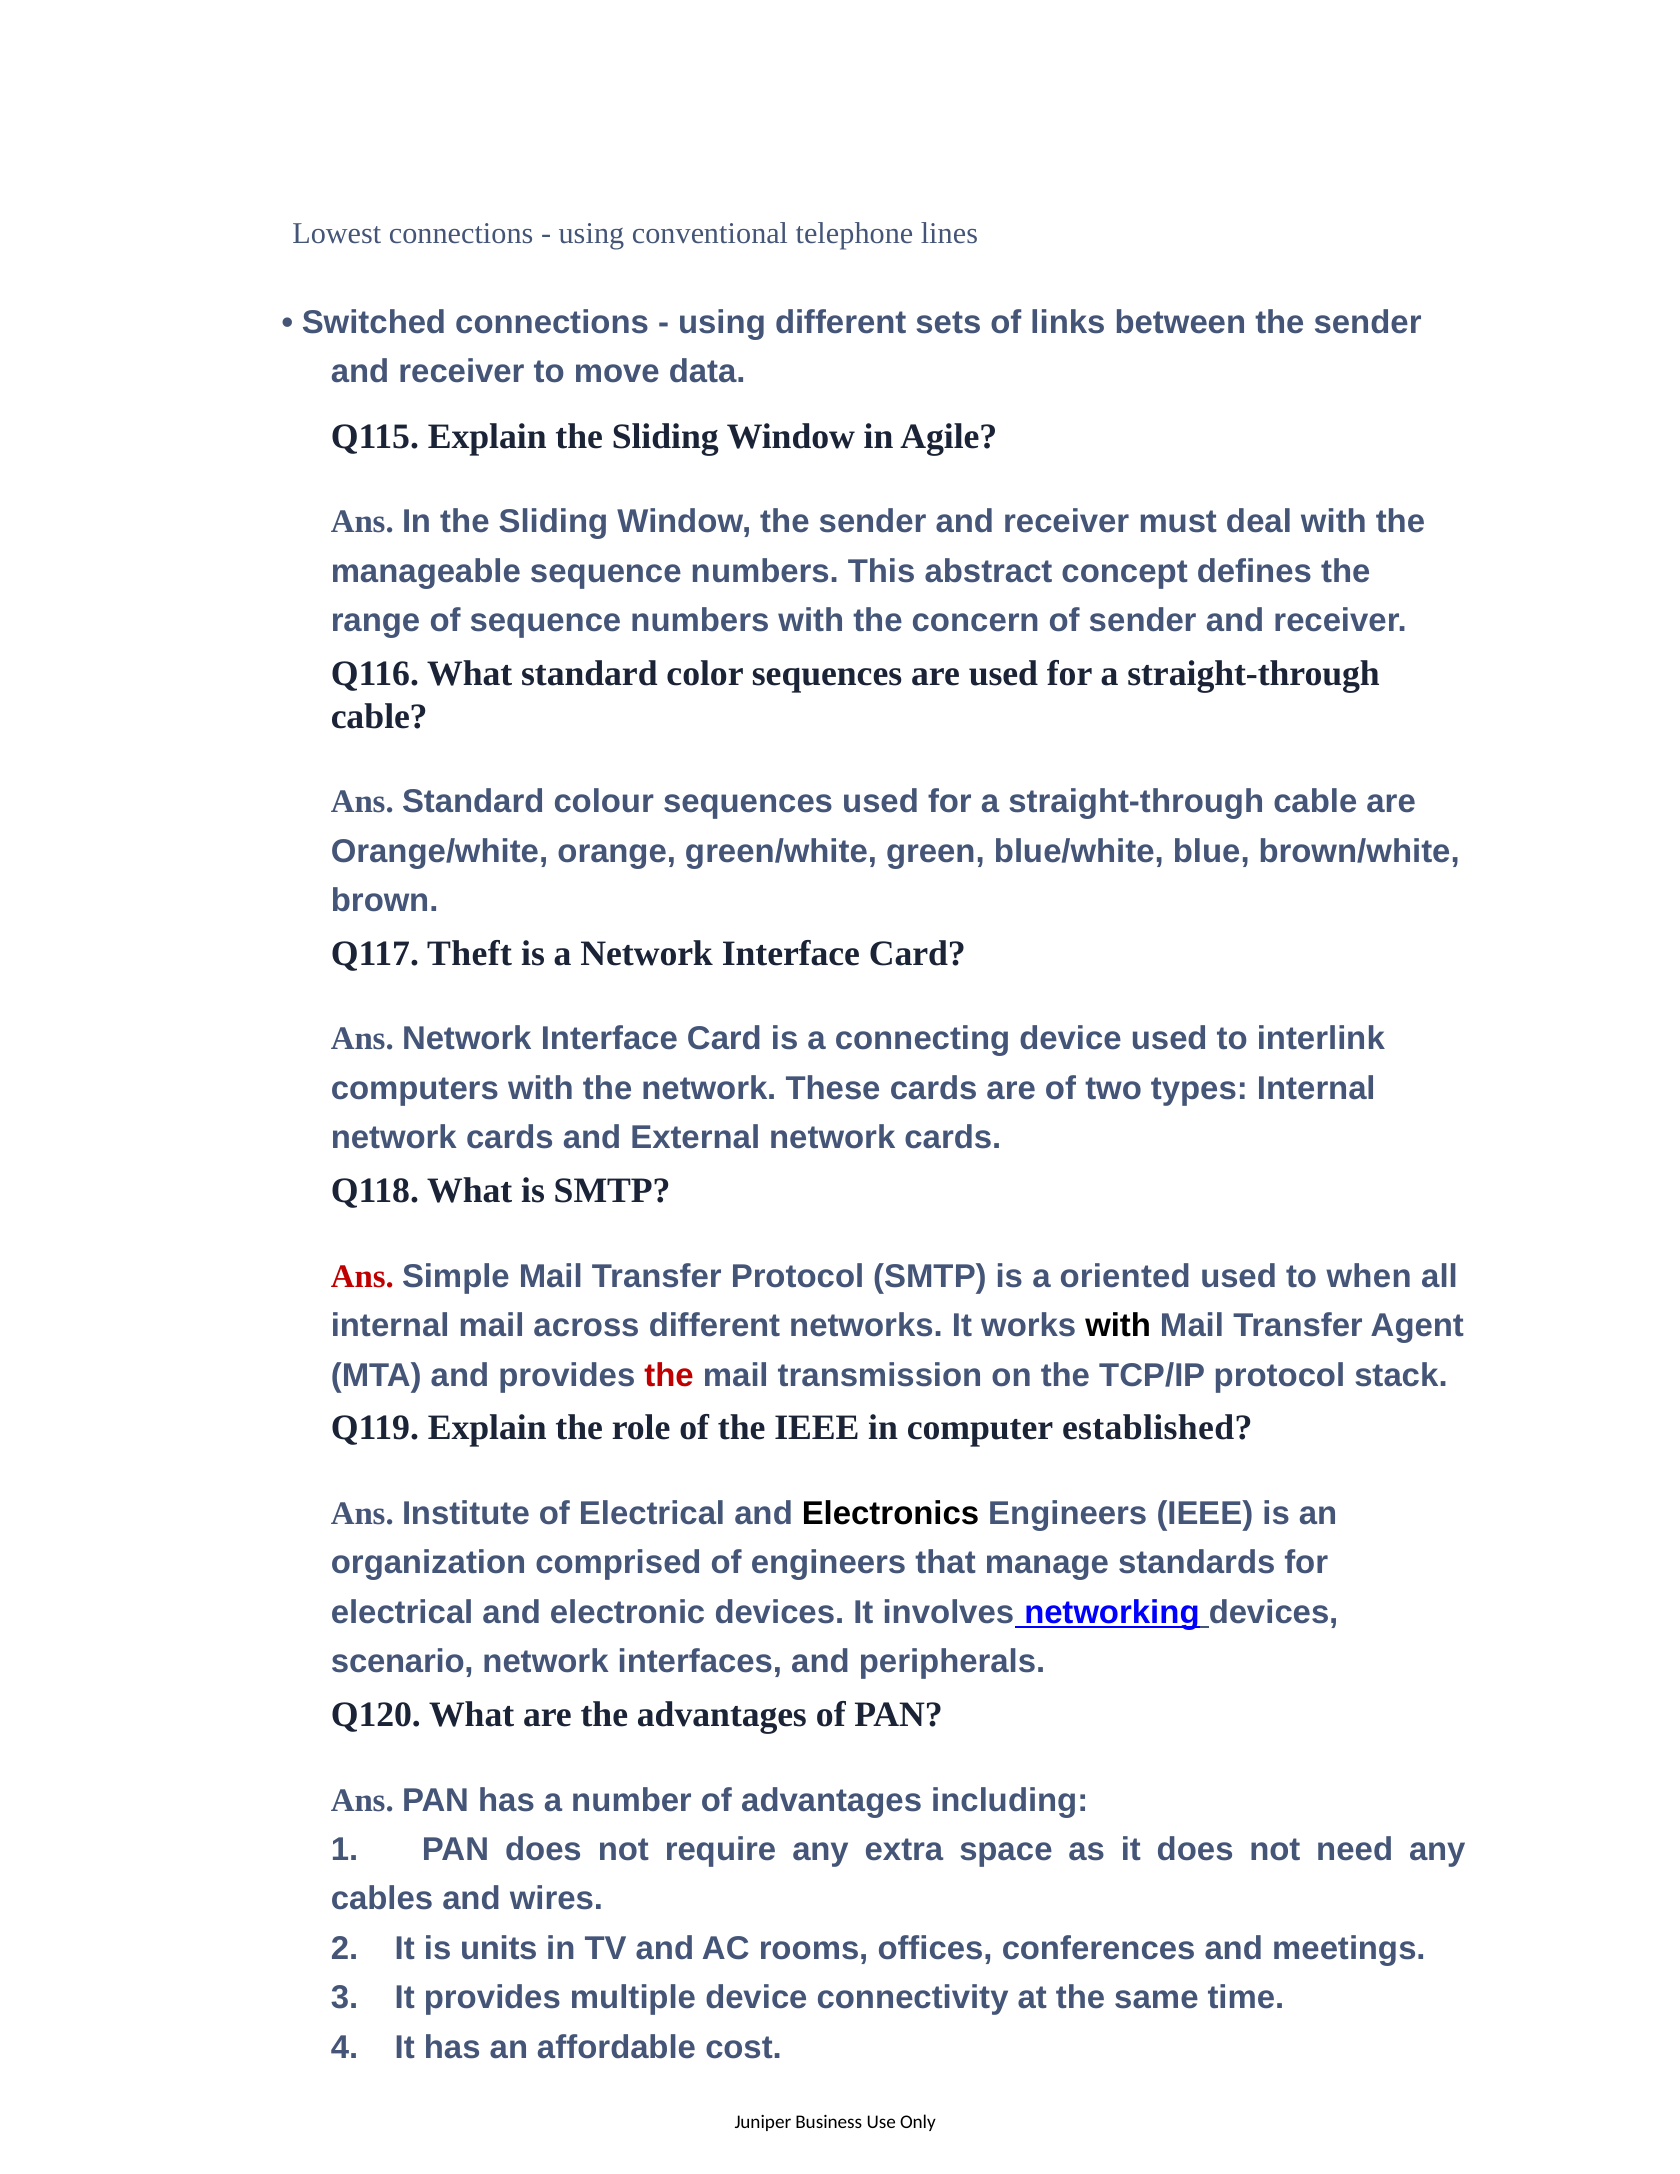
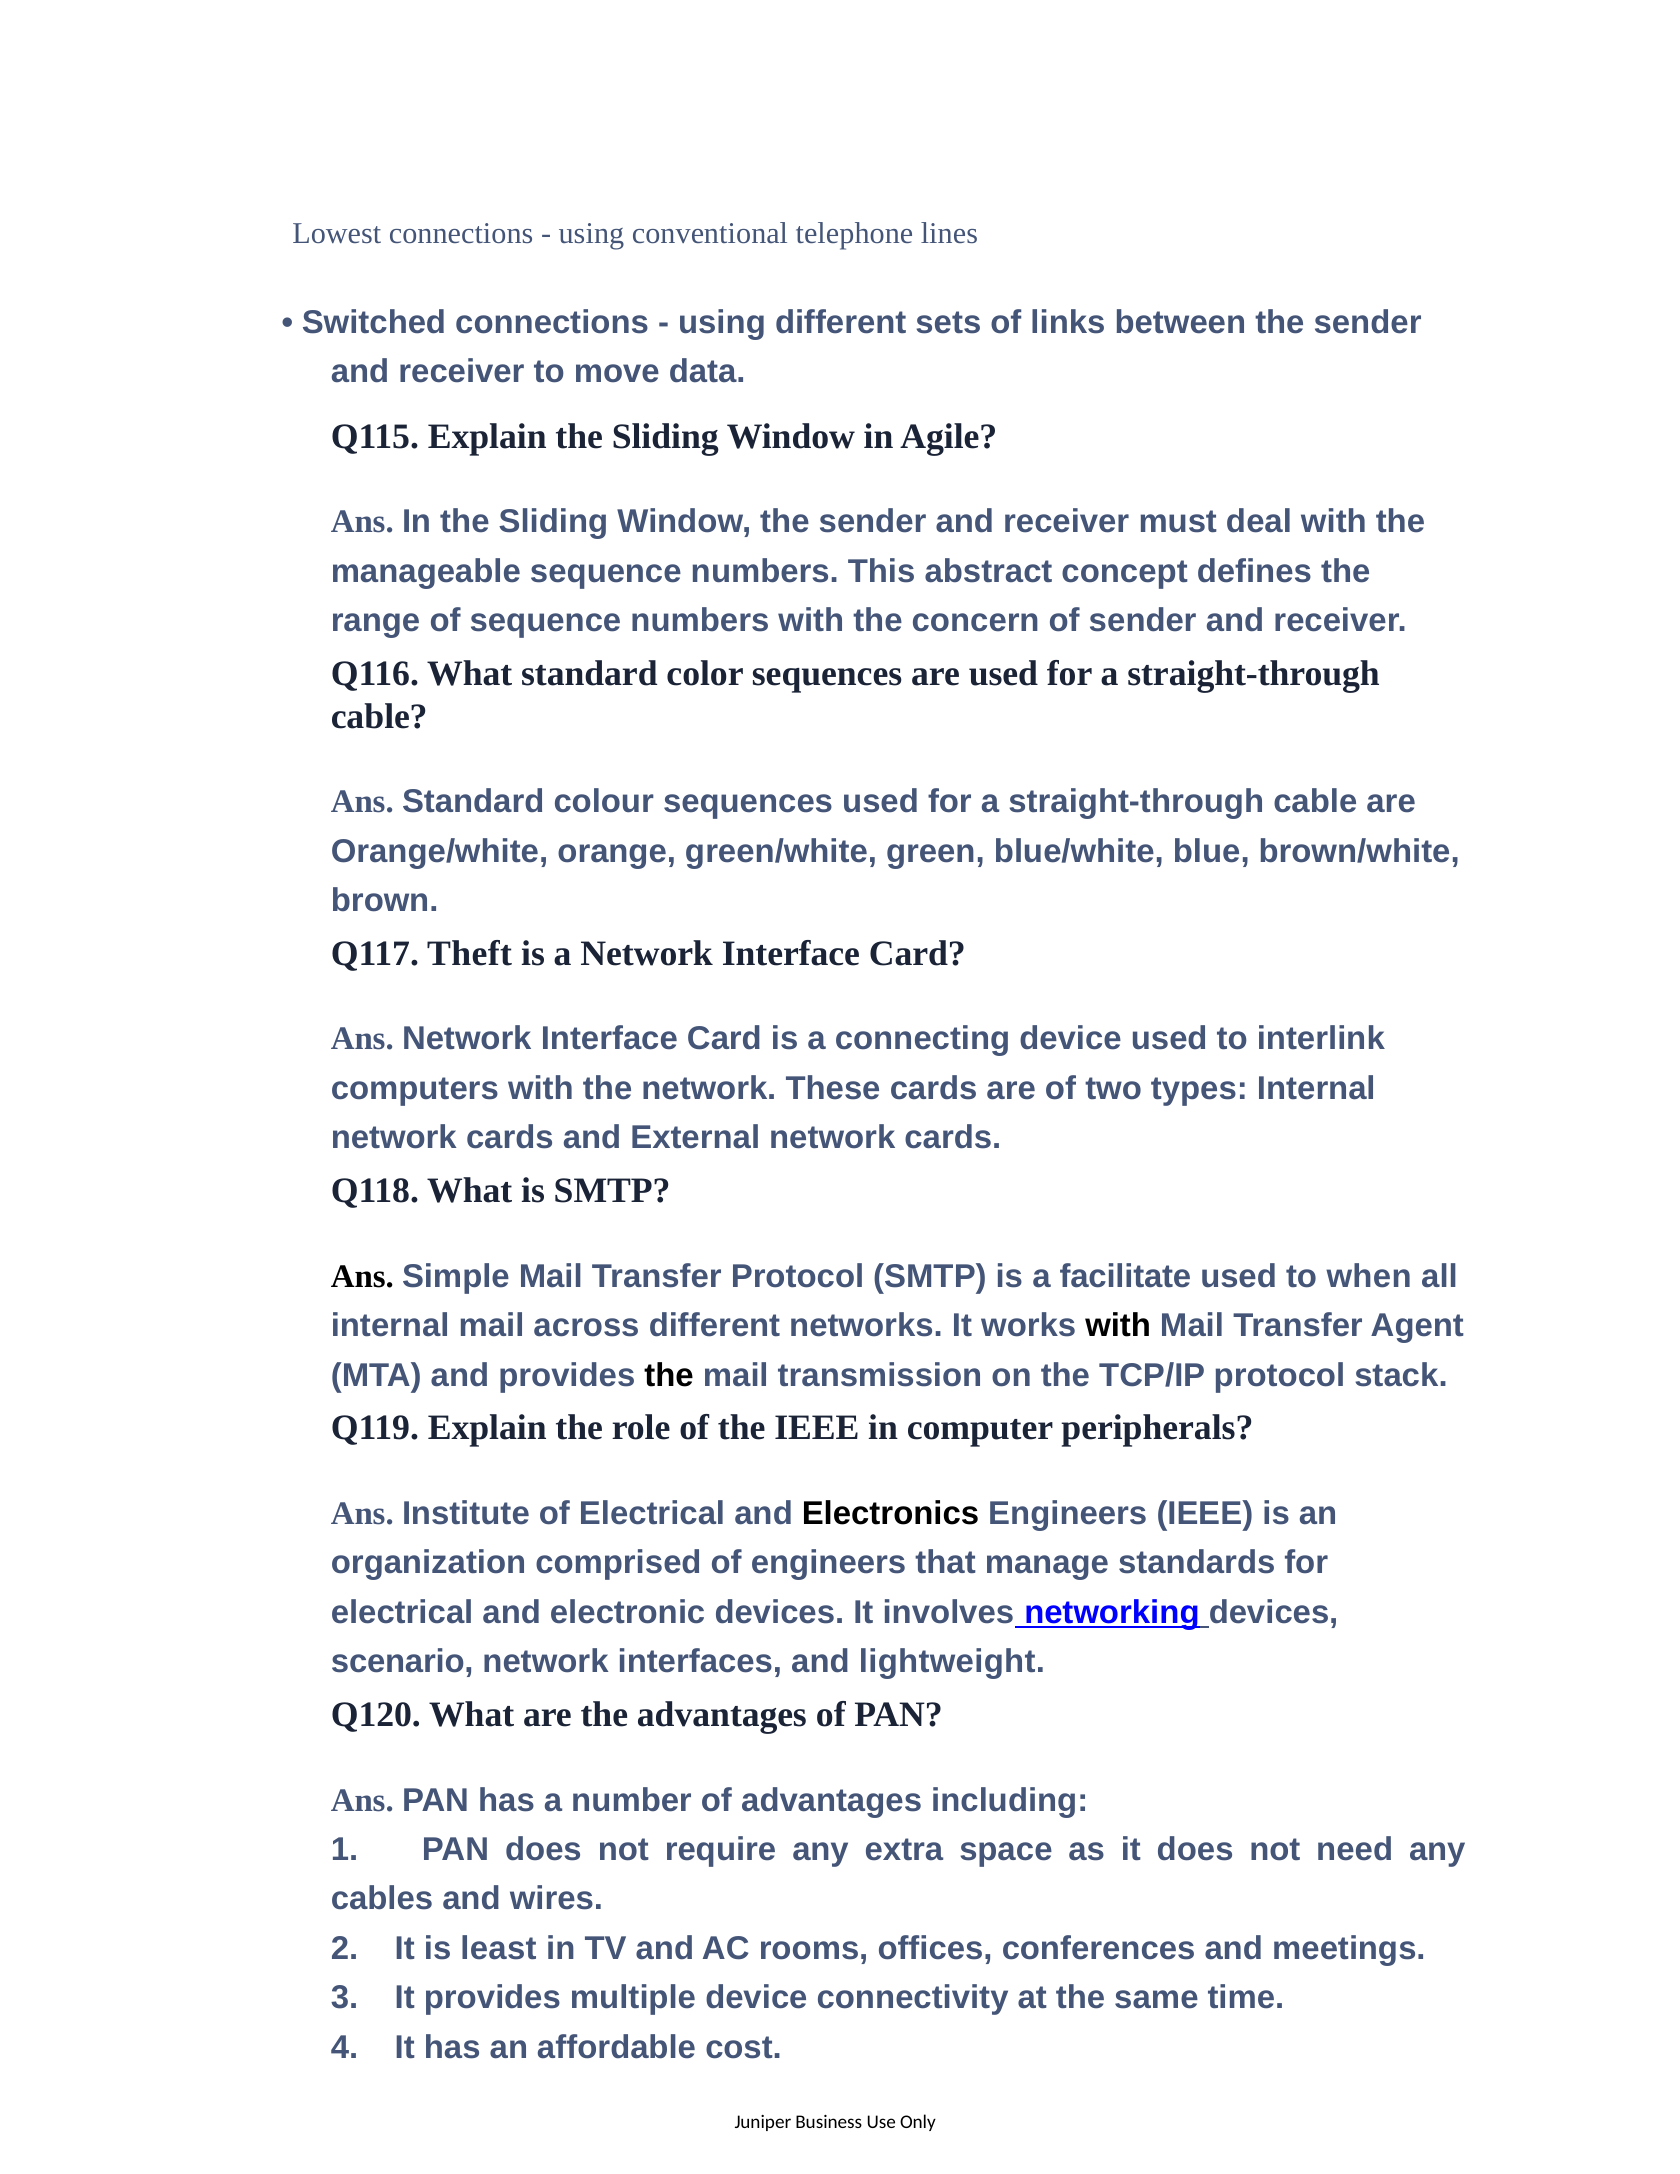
Ans at (362, 1276) colour: red -> black
oriented: oriented -> facilitate
the at (669, 1375) colour: red -> black
established: established -> peripherals
peripherals: peripherals -> lightweight
units: units -> least
